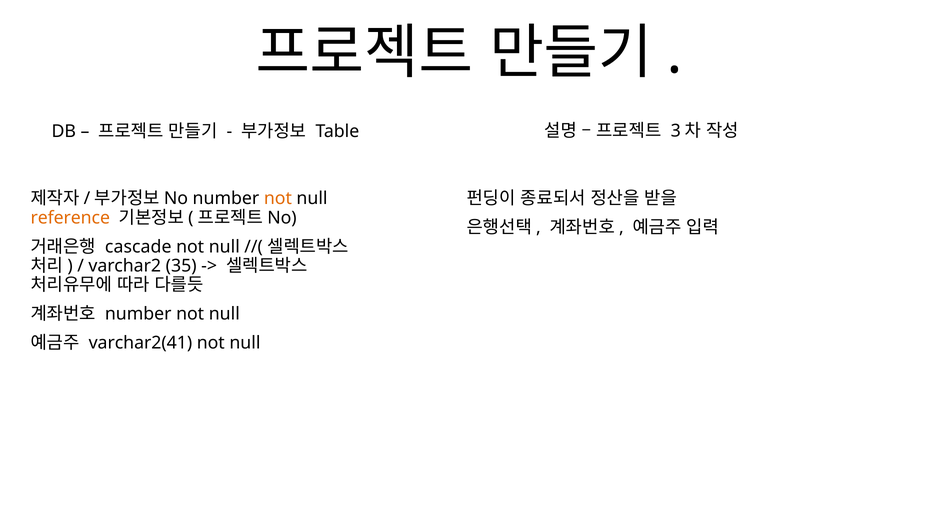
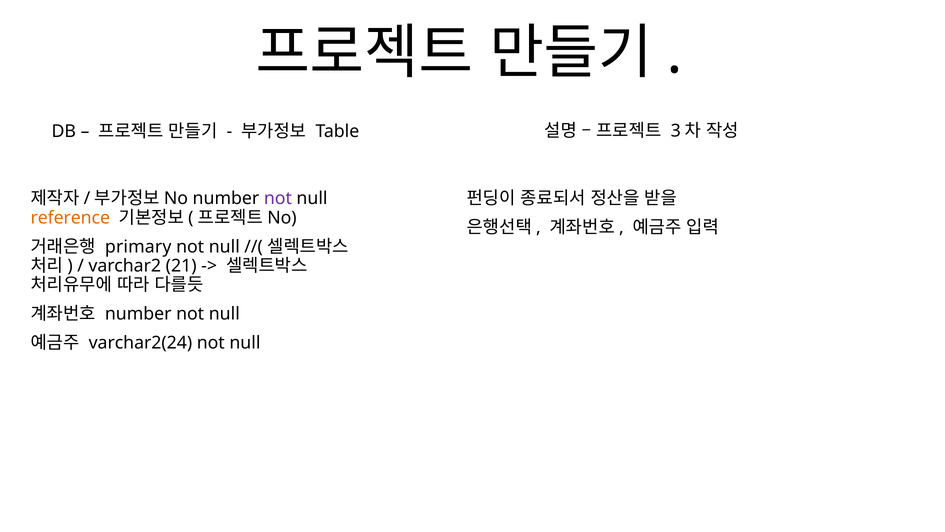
not at (278, 198) colour: orange -> purple
cascade: cascade -> primary
35: 35 -> 21
varchar2(41: varchar2(41 -> varchar2(24
